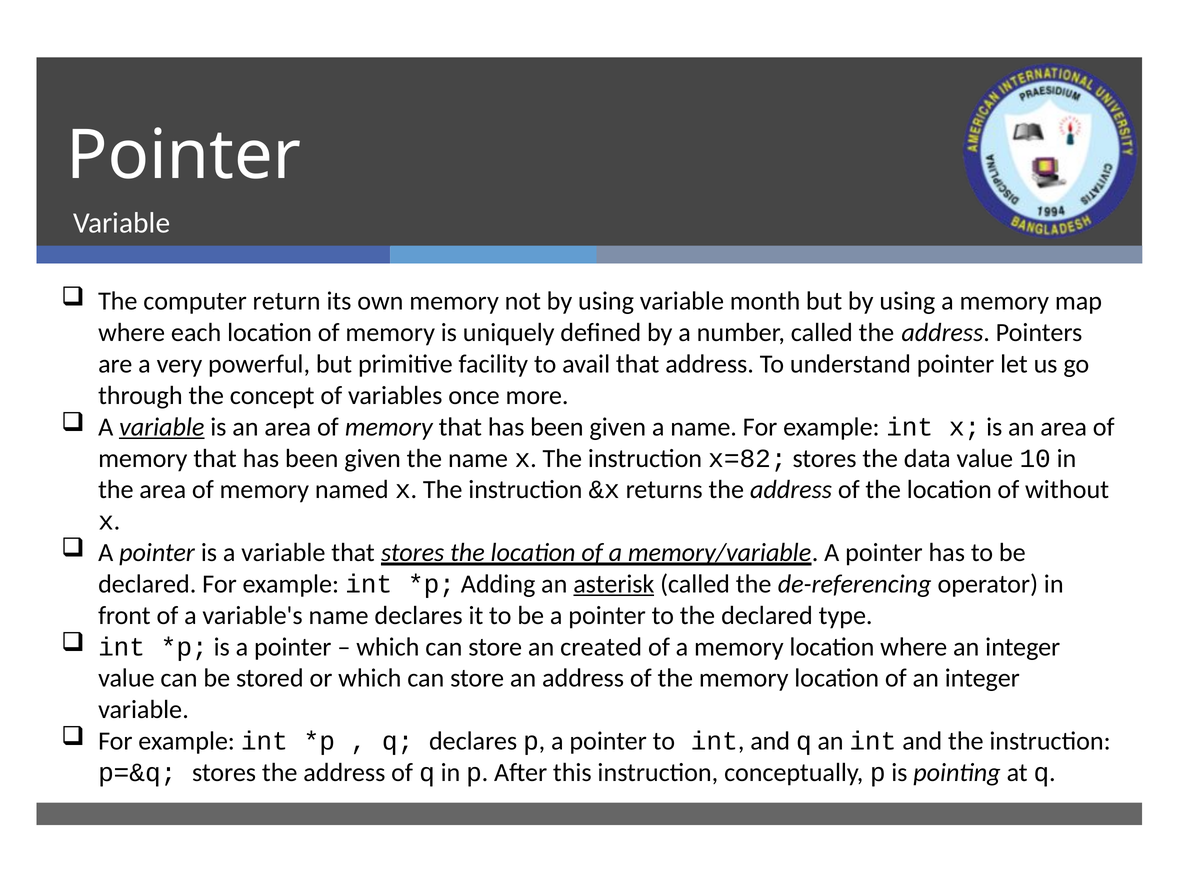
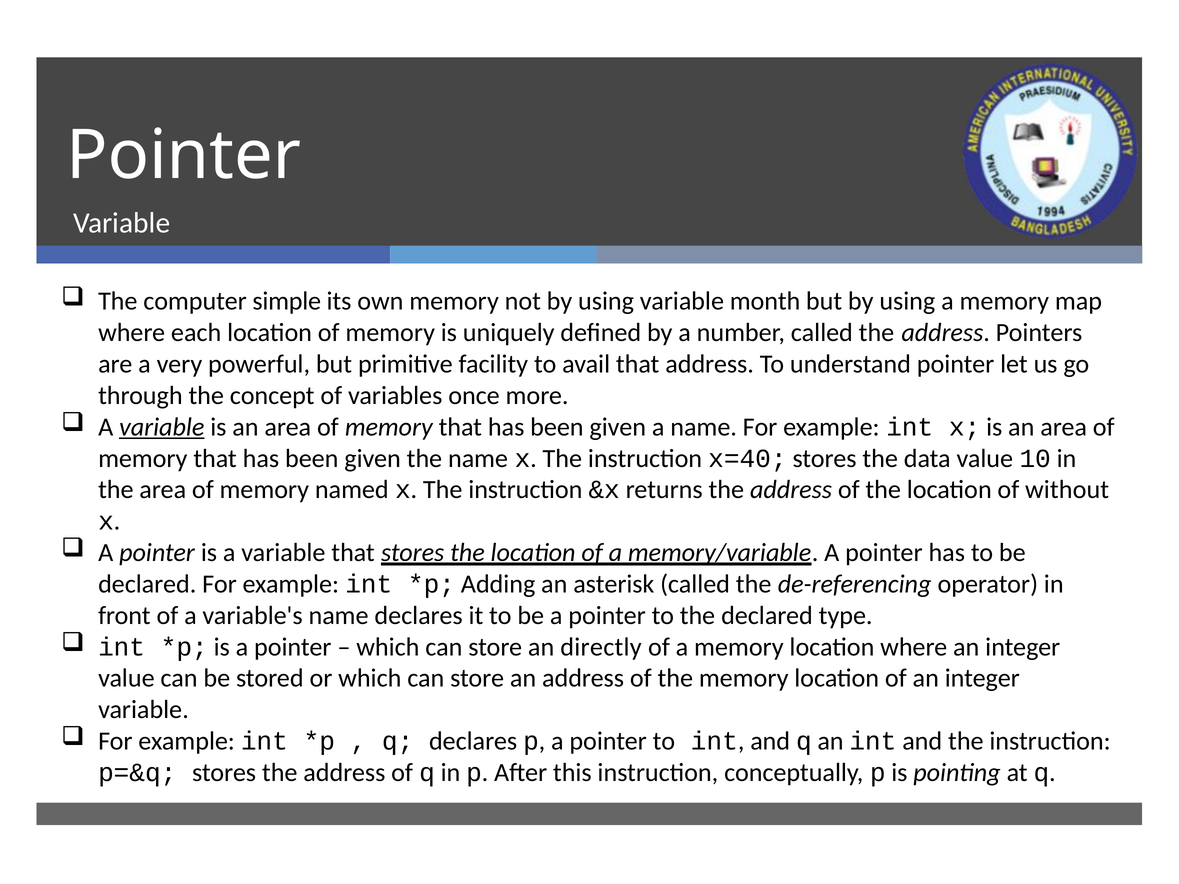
return: return -> simple
x=82: x=82 -> x=40
asterisk underline: present -> none
created: created -> directly
